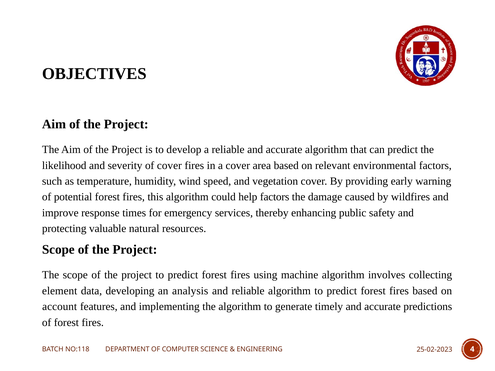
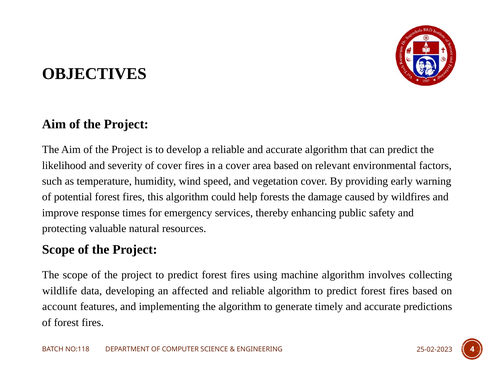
help factors: factors -> forests
element: element -> wildlife
analysis: analysis -> affected
